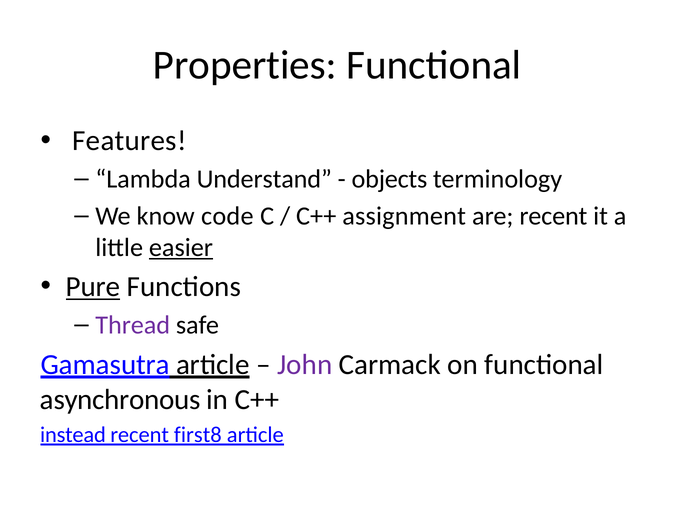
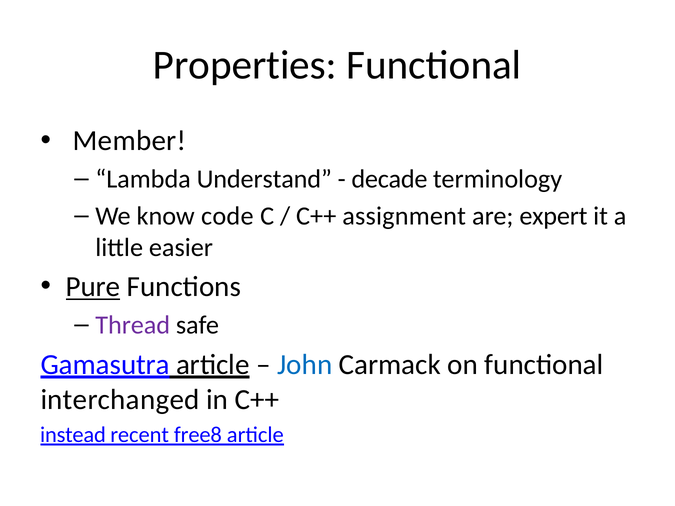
Features: Features -> Member
objects: objects -> decade
are recent: recent -> expert
easier underline: present -> none
John colour: purple -> blue
asynchronous: asynchronous -> interchanged
first8: first8 -> free8
